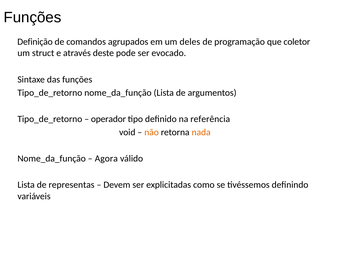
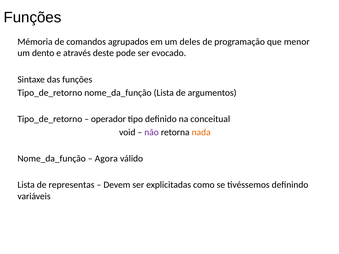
Definição: Definição -> Mémoria
coletor: coletor -> menor
struct: struct -> dento
referência: referência -> conceitual
não colour: orange -> purple
